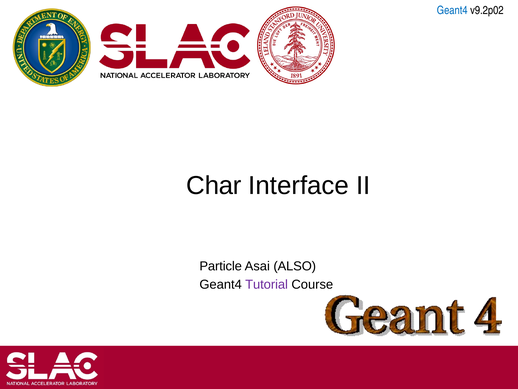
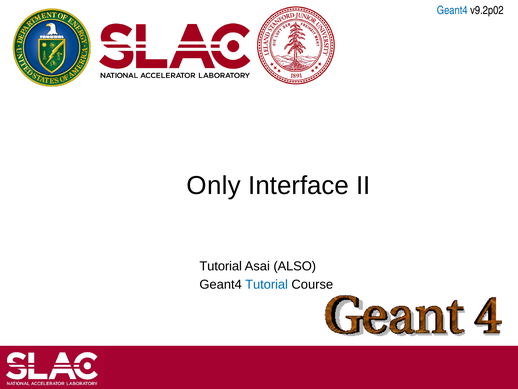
Char: Char -> Only
Particle at (221, 266): Particle -> Tutorial
Tutorial at (267, 284) colour: purple -> blue
